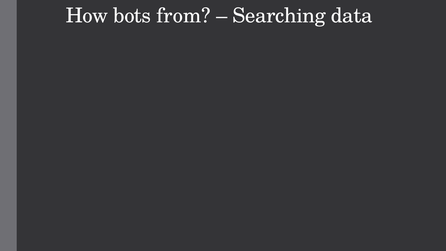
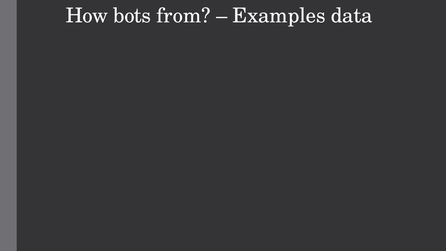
Searching: Searching -> Examples
